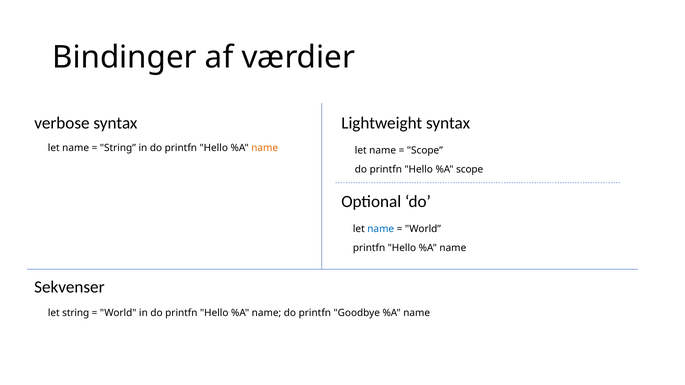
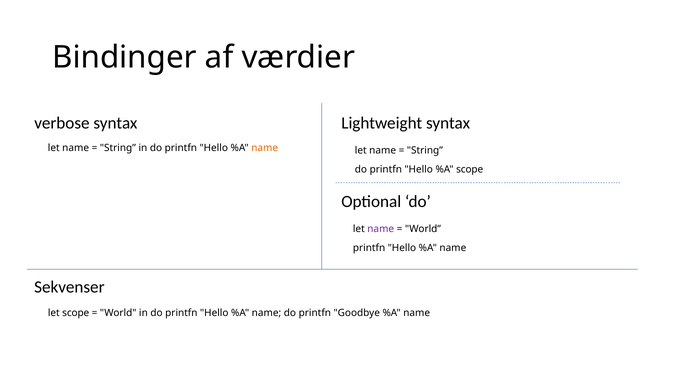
Scope at (425, 150): Scope -> String
name at (381, 229) colour: blue -> purple
let string: string -> scope
